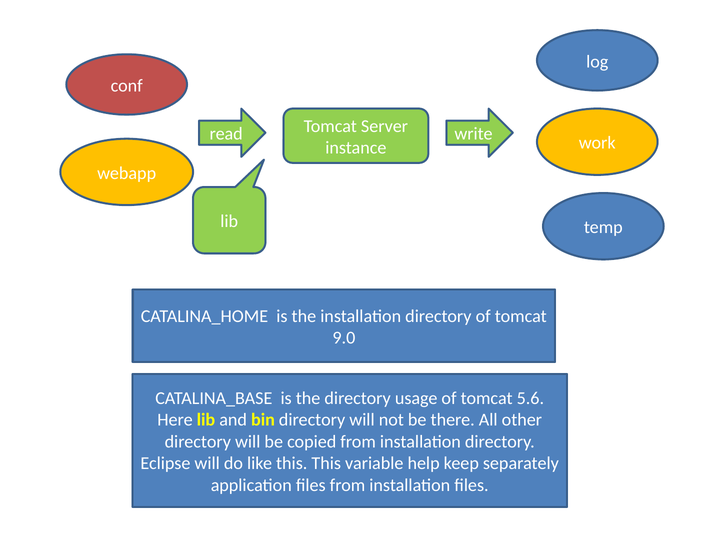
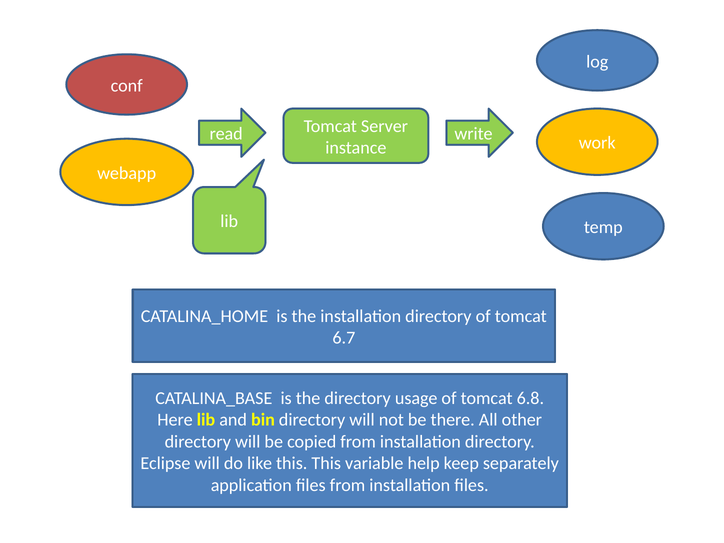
9.0: 9.0 -> 6.7
5.6: 5.6 -> 6.8
